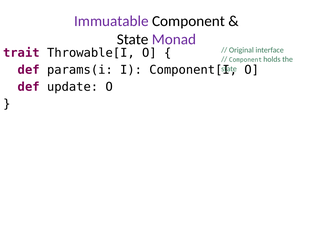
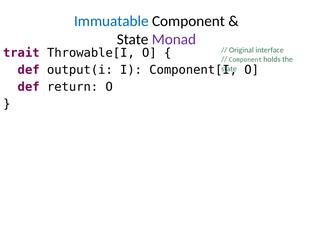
Immuatable colour: purple -> blue
params(i: params(i -> output(i
update: update -> return
